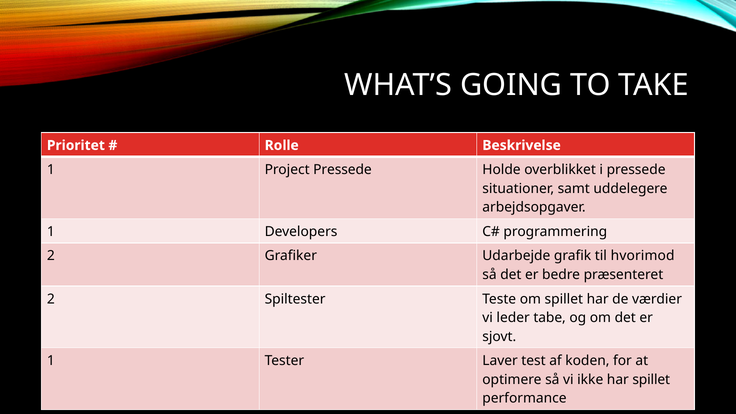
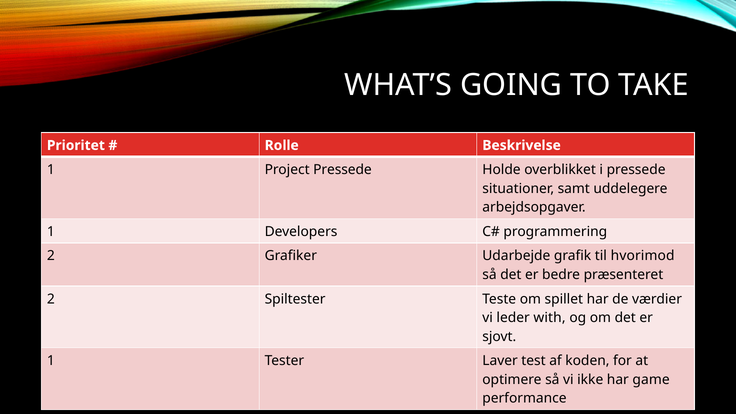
tabe: tabe -> with
har spillet: spillet -> game
